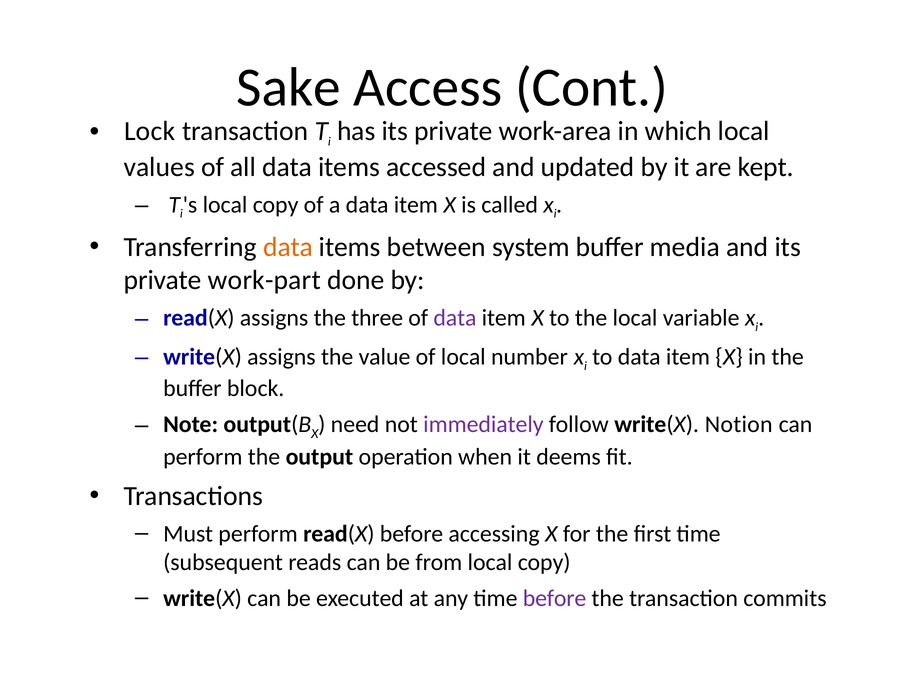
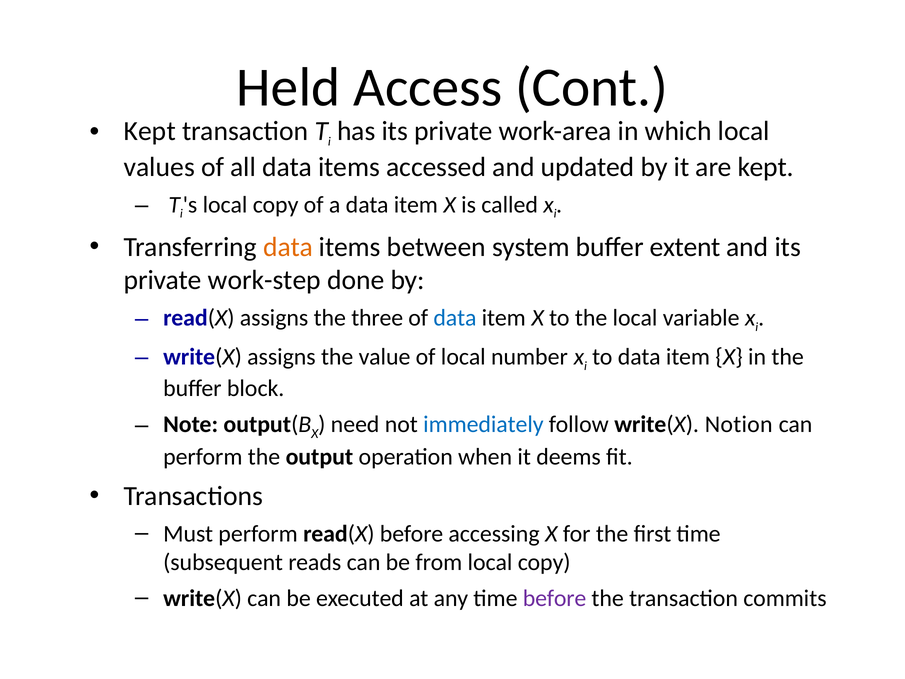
Sake: Sake -> Held
Lock at (150, 131): Lock -> Kept
media: media -> extent
work-part: work-part -> work-step
data at (455, 318) colour: purple -> blue
immediately colour: purple -> blue
